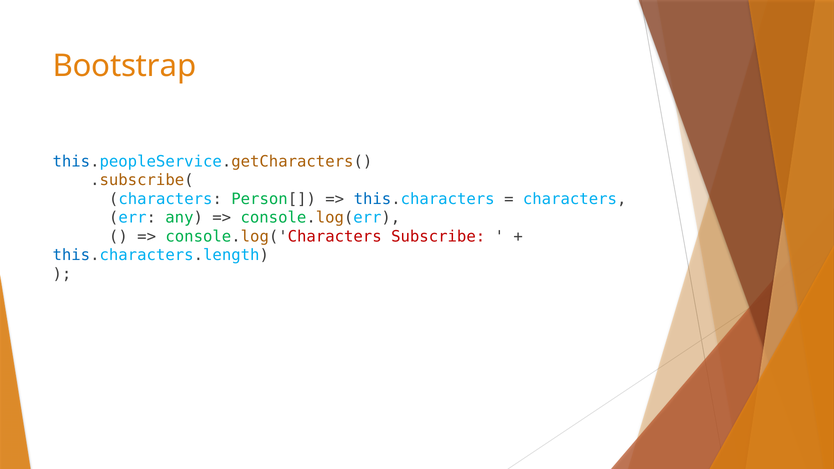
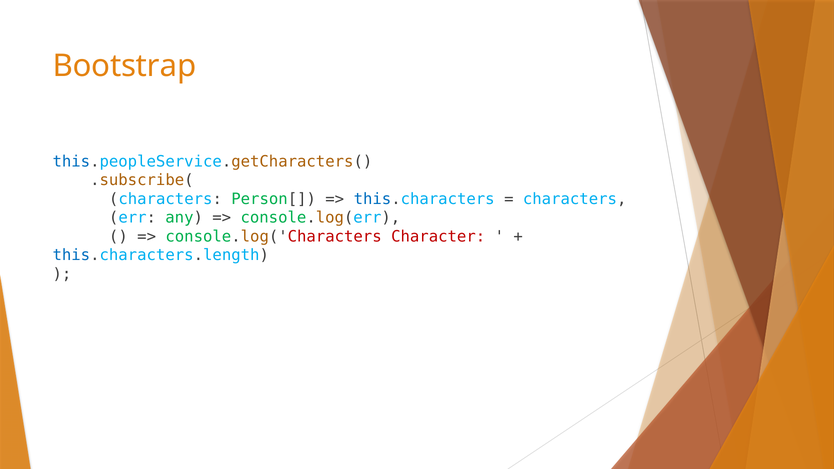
Subscribe: Subscribe -> Character
